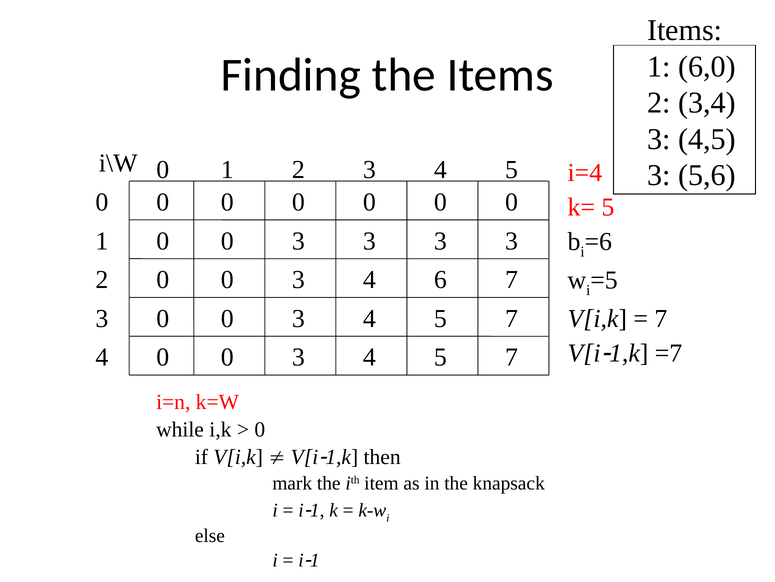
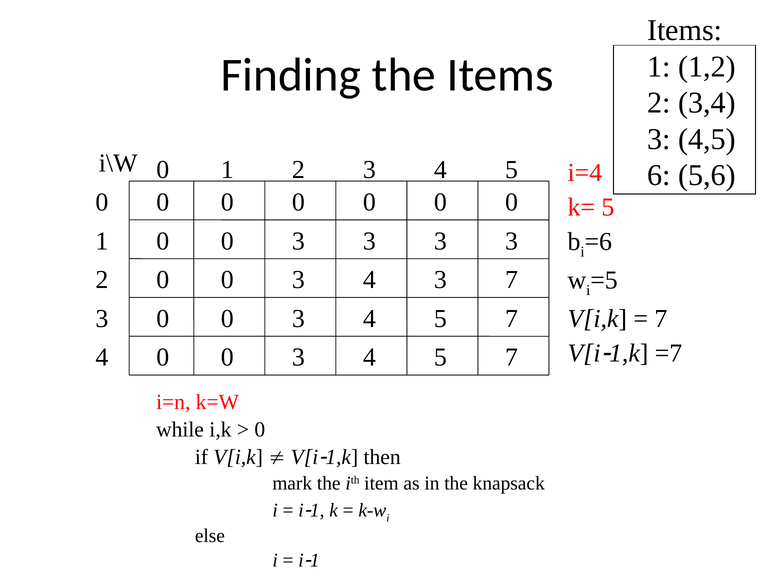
6,0: 6,0 -> 1,2
3 at (659, 175): 3 -> 6
4 6: 6 -> 3
